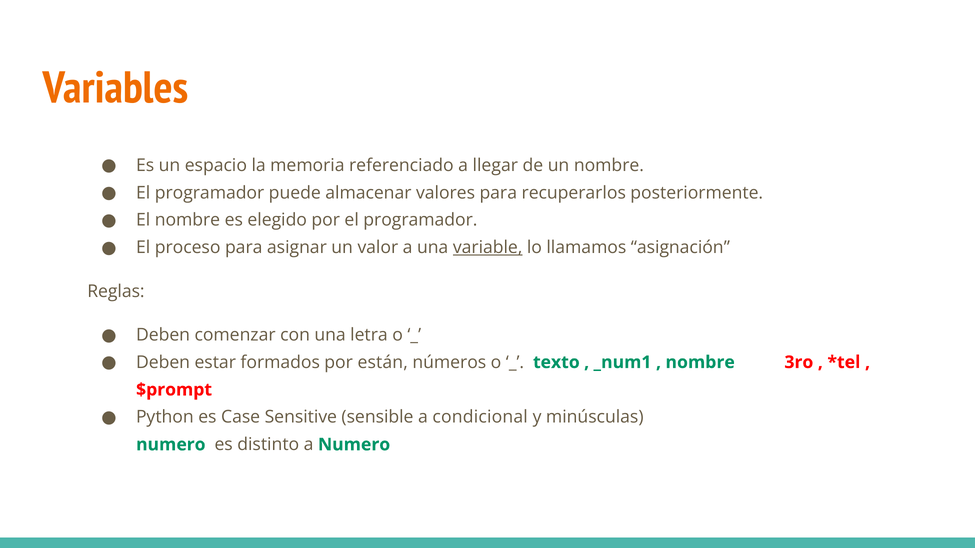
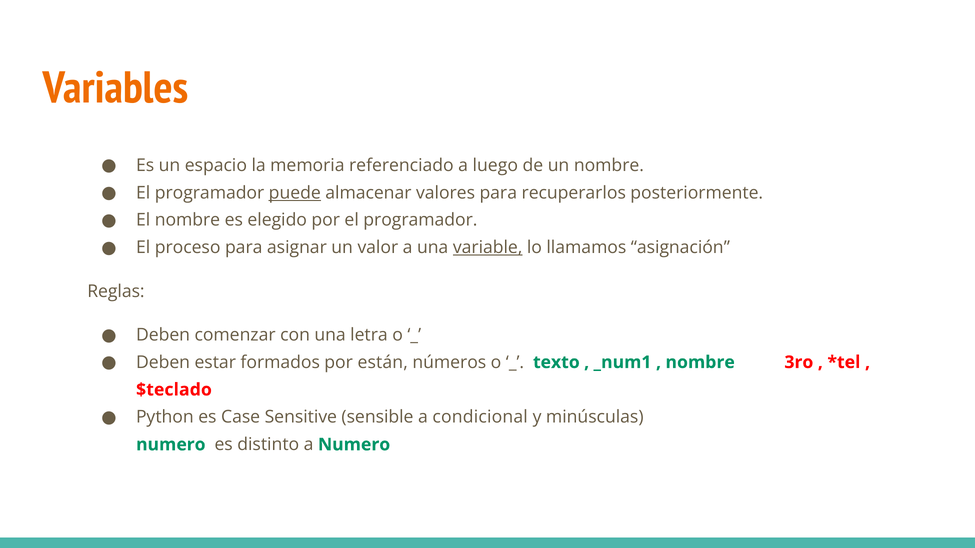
llegar: llegar -> luego
puede underline: none -> present
$prompt: $prompt -> $teclado
